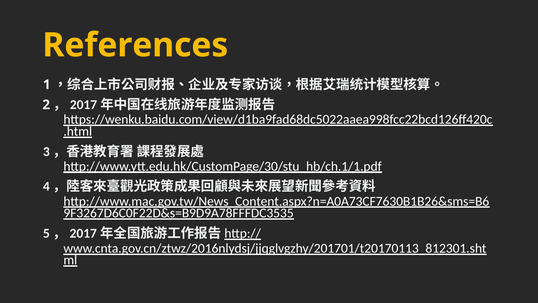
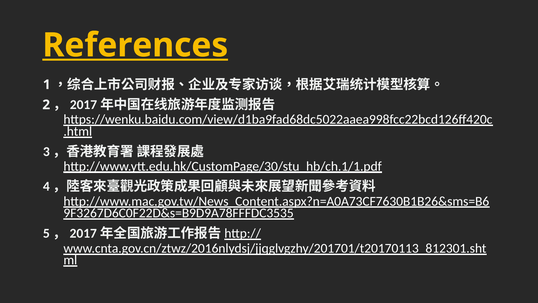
References underline: none -> present
